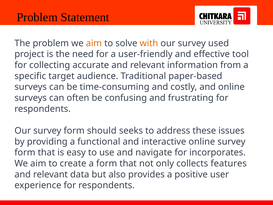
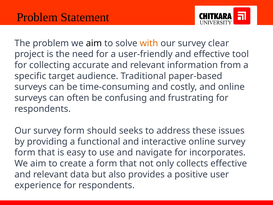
aim at (94, 43) colour: orange -> black
used: used -> clear
collects features: features -> effective
